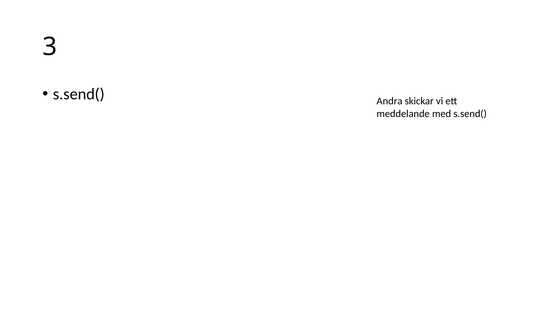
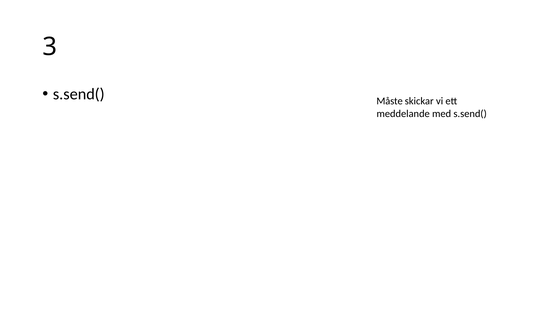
Andra: Andra -> Måste
